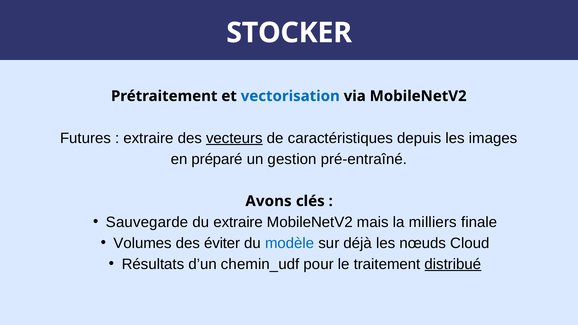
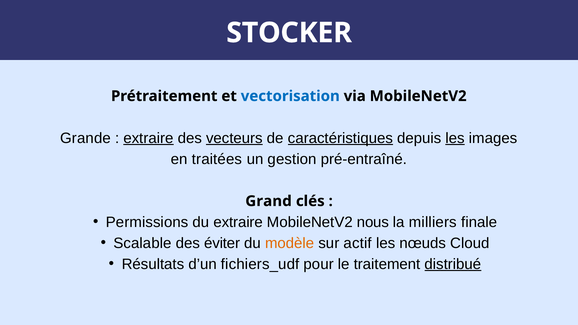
Futures: Futures -> Grande
extraire at (148, 138) underline: none -> present
caractéristiques underline: none -> present
les at (455, 138) underline: none -> present
préparé: préparé -> traitées
Avons: Avons -> Grand
Sauvegarde: Sauvegarde -> Permissions
mais: mais -> nous
Volumes: Volumes -> Scalable
modèle colour: blue -> orange
déjà: déjà -> actif
chemin_udf: chemin_udf -> fichiers_udf
